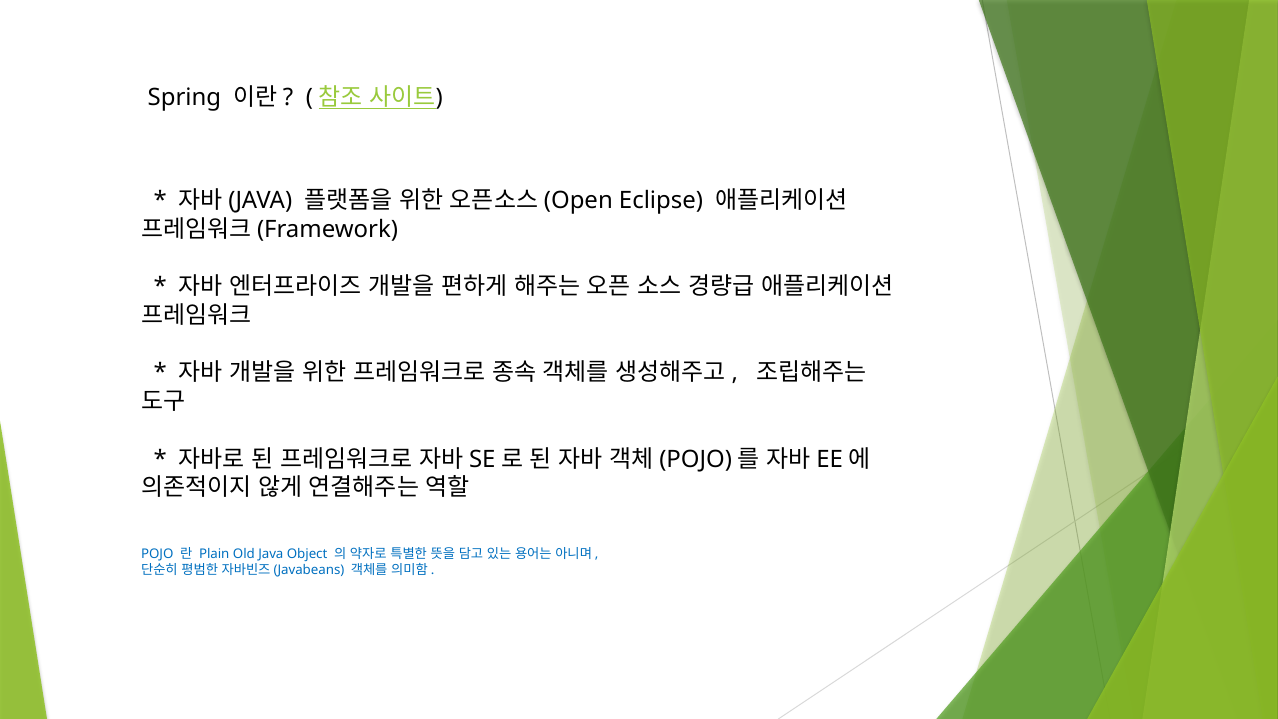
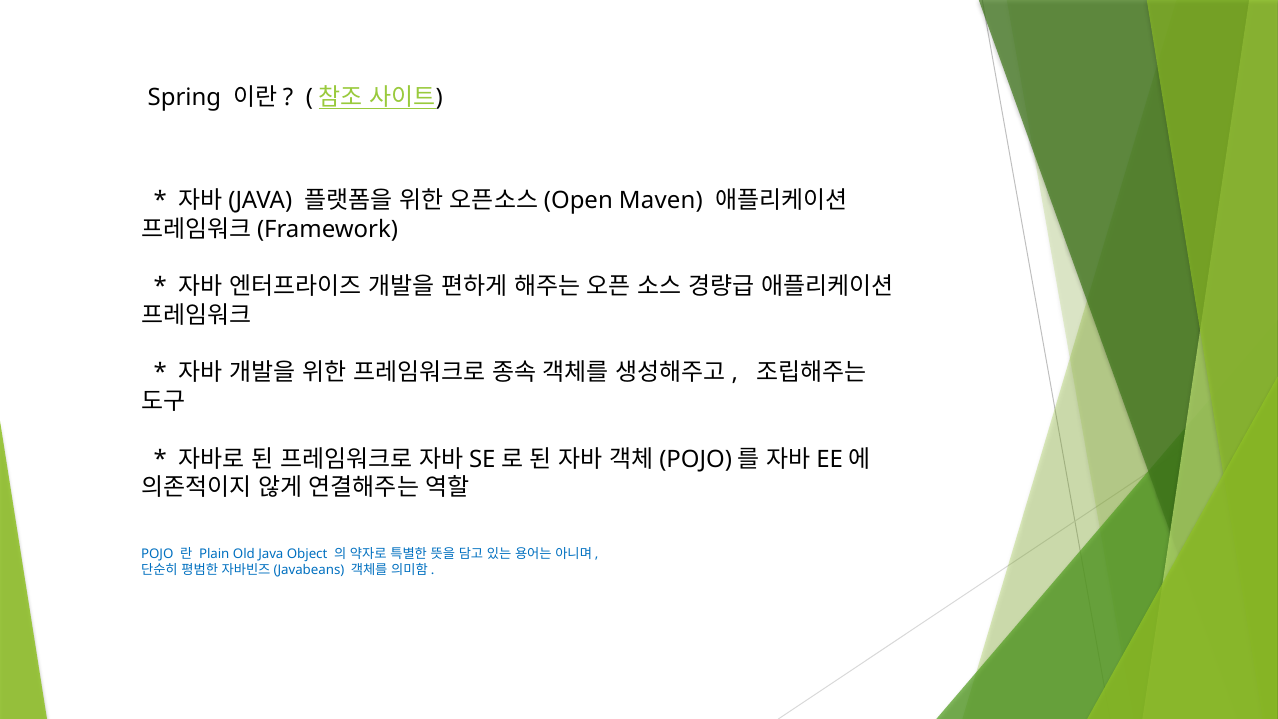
Eclipse: Eclipse -> Maven
